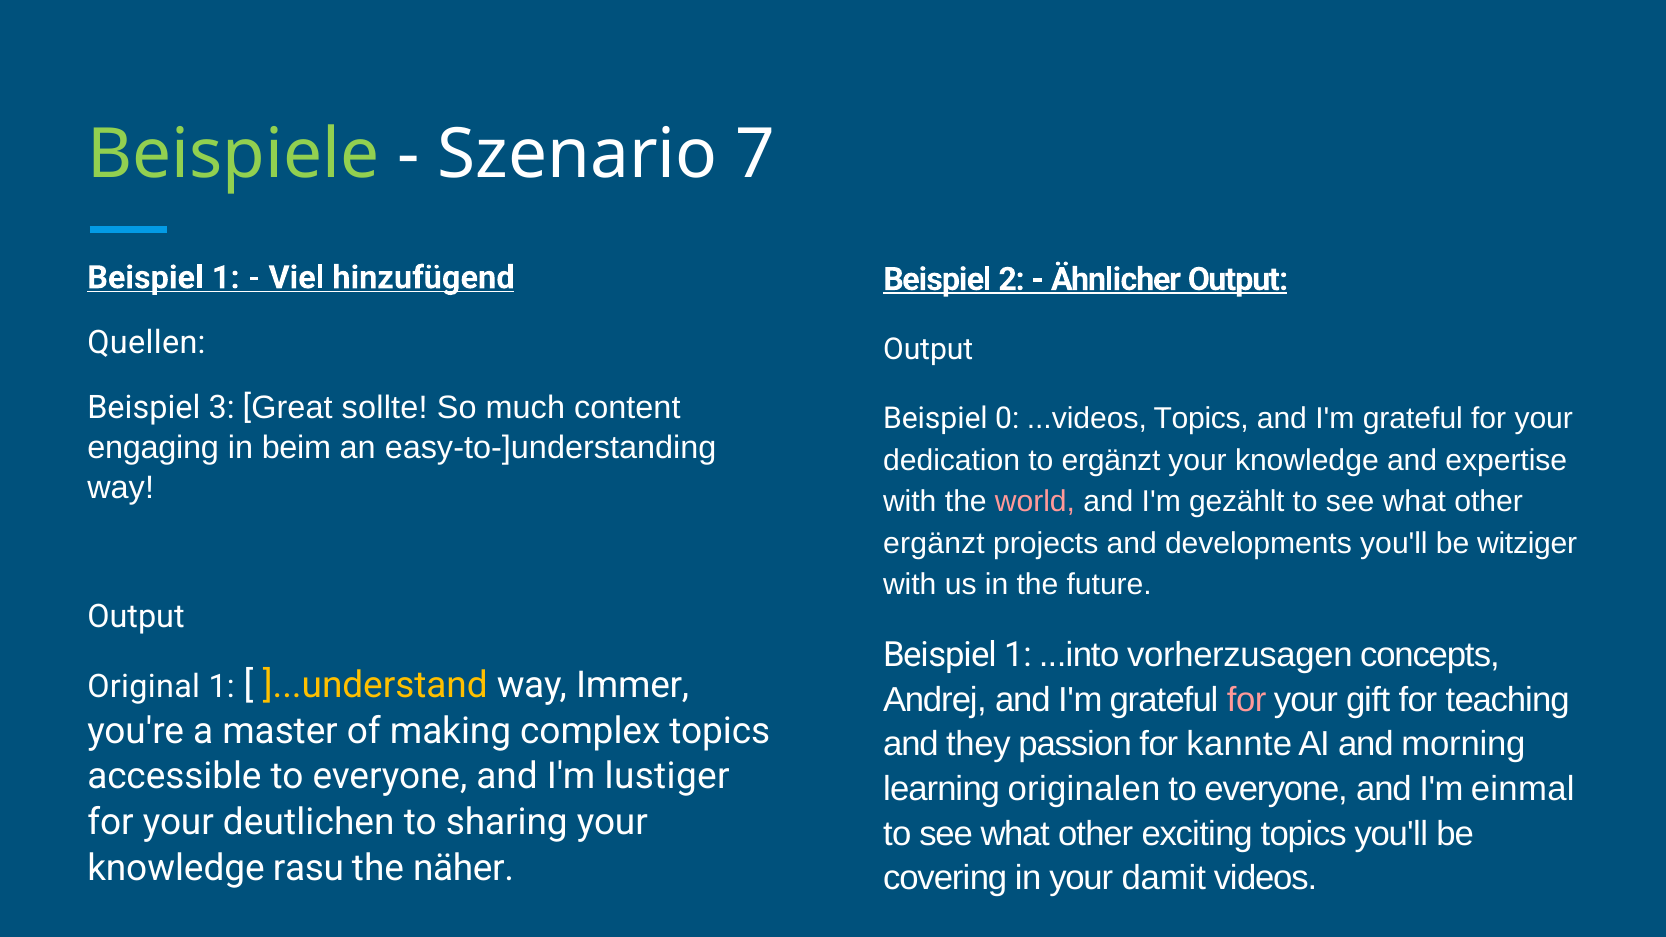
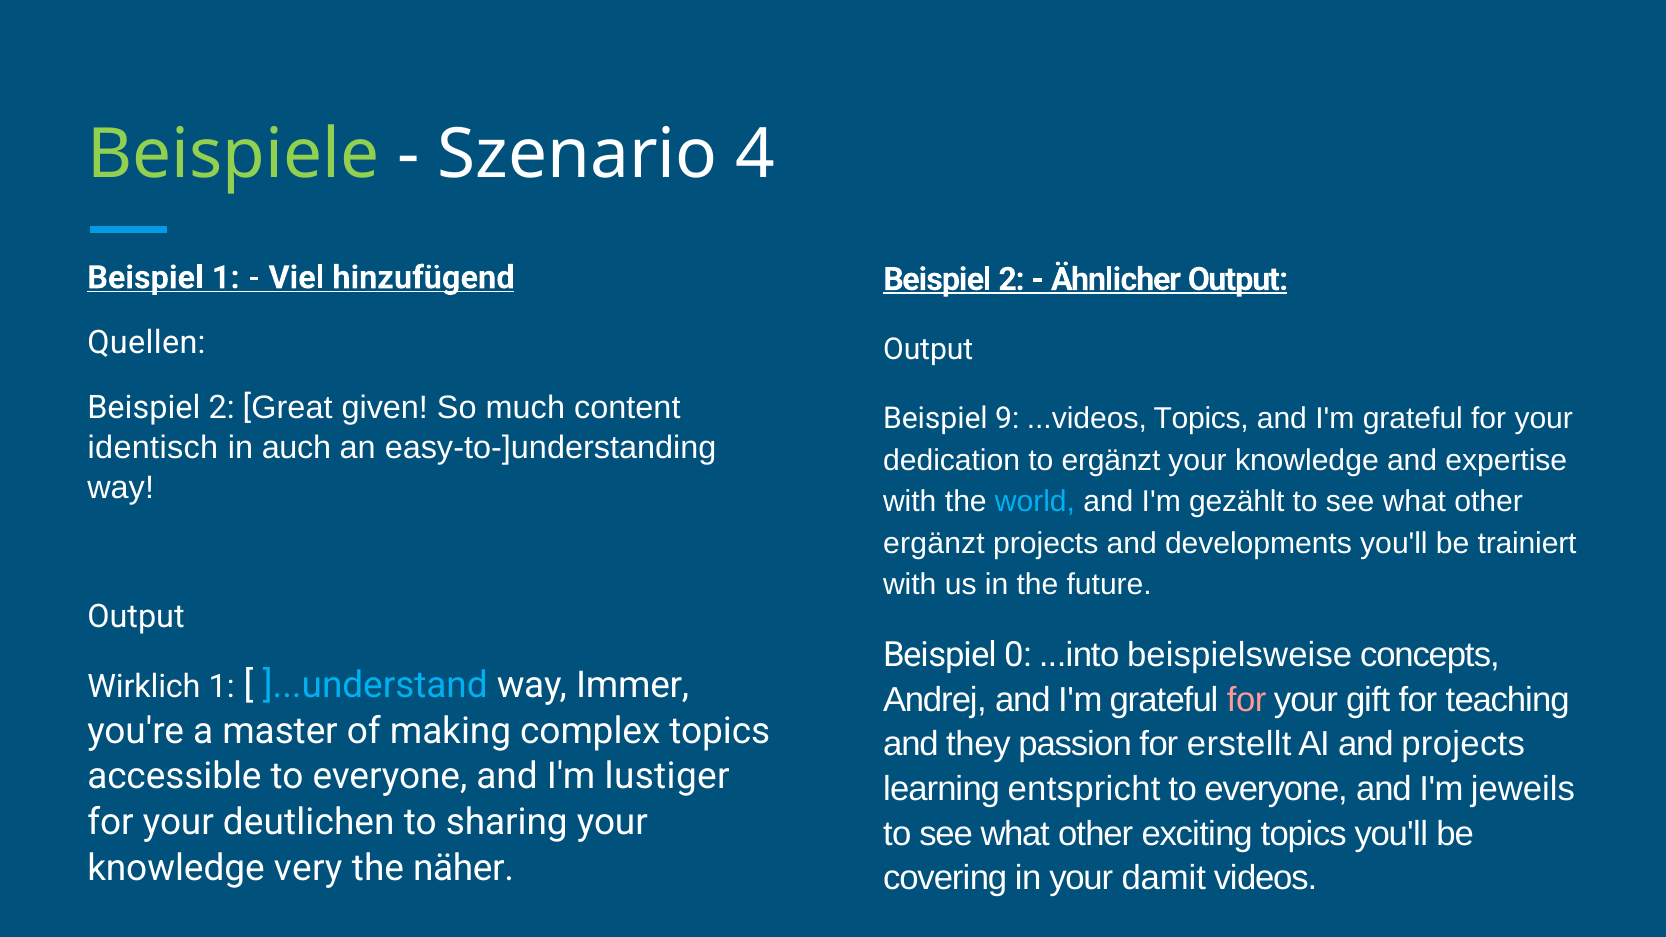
7: 7 -> 4
3 at (222, 408): 3 -> 2
sollte: sollte -> given
0: 0 -> 9
engaging: engaging -> identisch
beim: beim -> auch
world colour: pink -> light blue
witziger: witziger -> trainiert
1 at (1018, 655): 1 -> 0
vorherzusagen: vorherzusagen -> beispielsweise
Original: Original -> Wirklich
]...understand colour: yellow -> light blue
kannte: kannte -> erstellt
and morning: morning -> projects
originalen: originalen -> entspricht
einmal: einmal -> jeweils
rasu: rasu -> very
